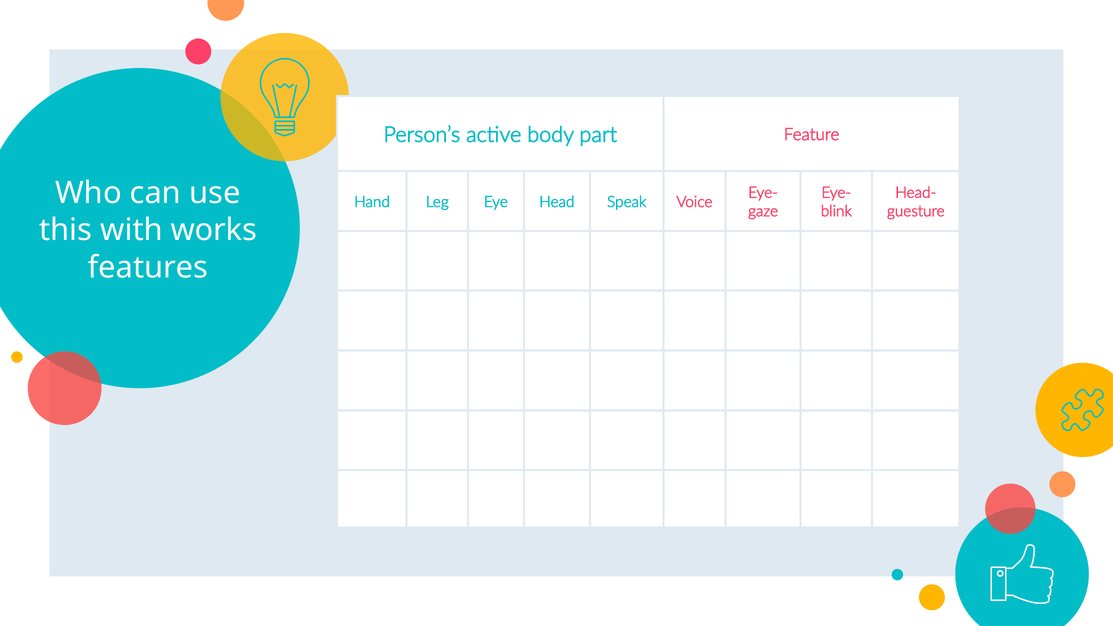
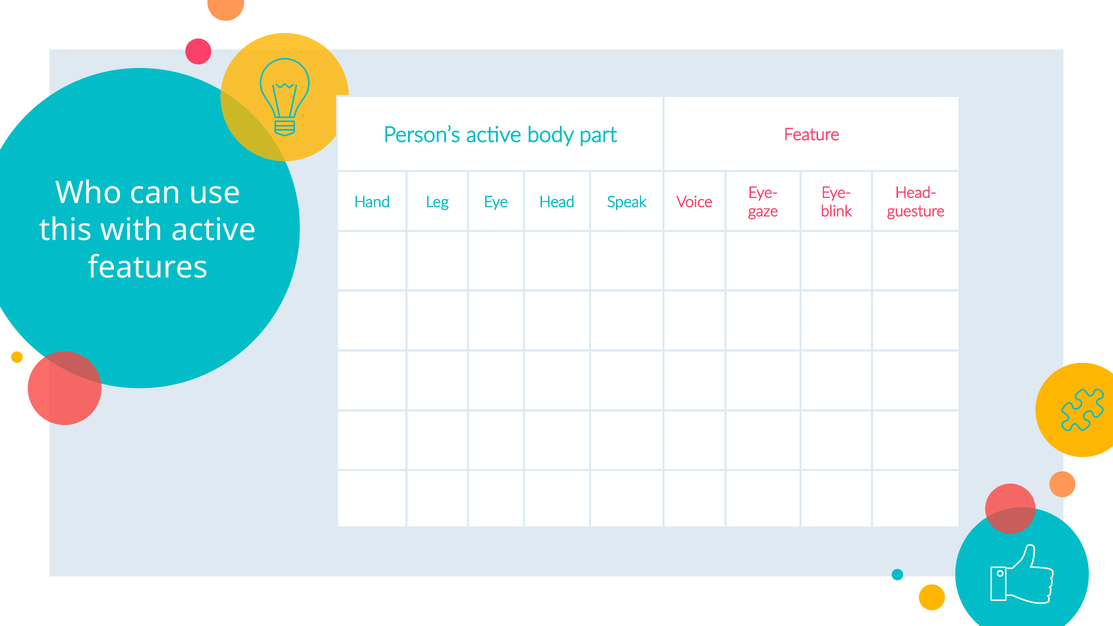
with works: works -> active
